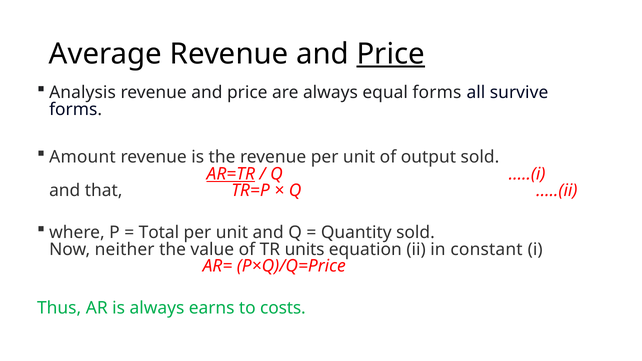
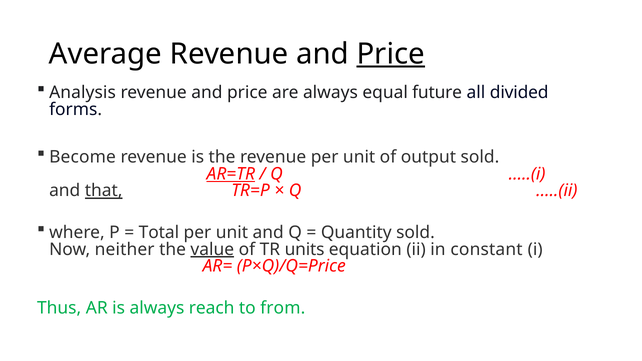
equal forms: forms -> future
survive: survive -> divided
Amount: Amount -> Become
that underline: none -> present
value underline: none -> present
earns: earns -> reach
costs: costs -> from
